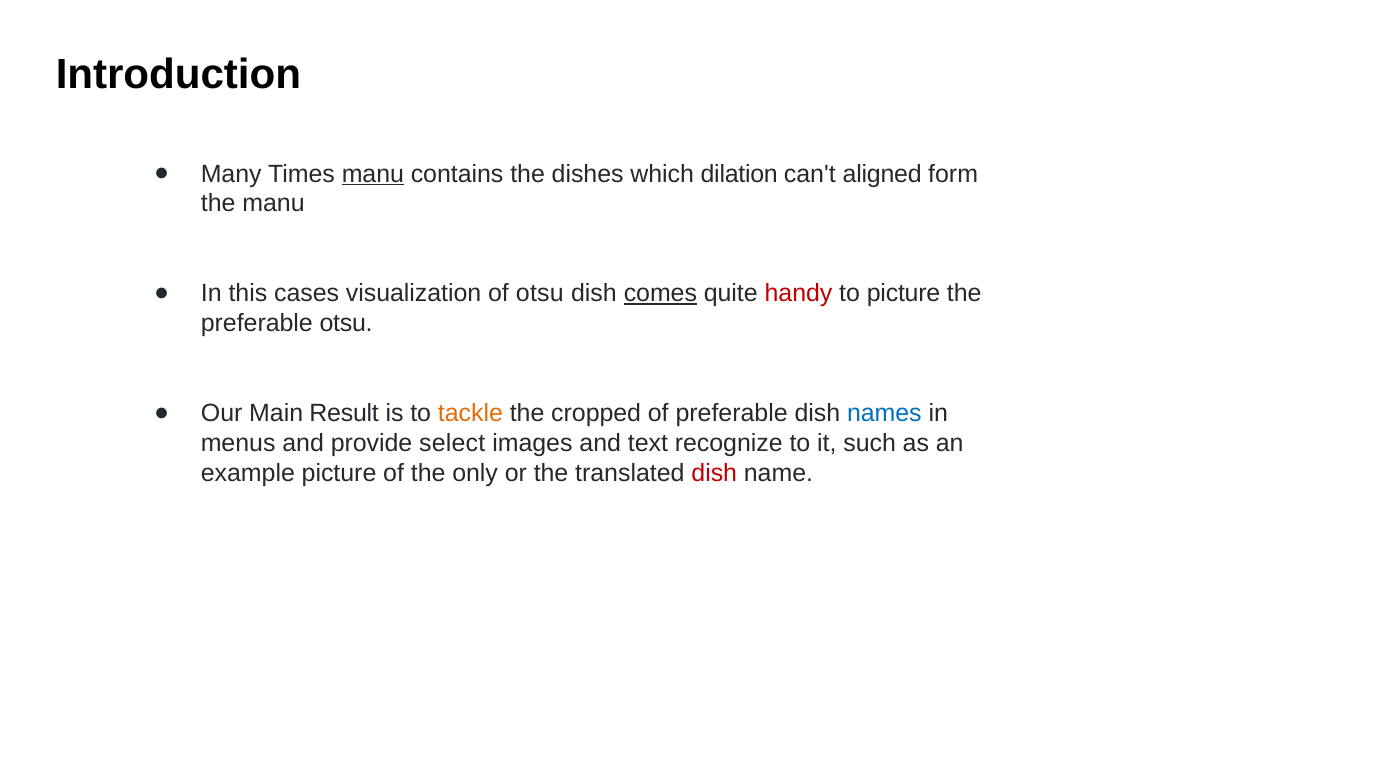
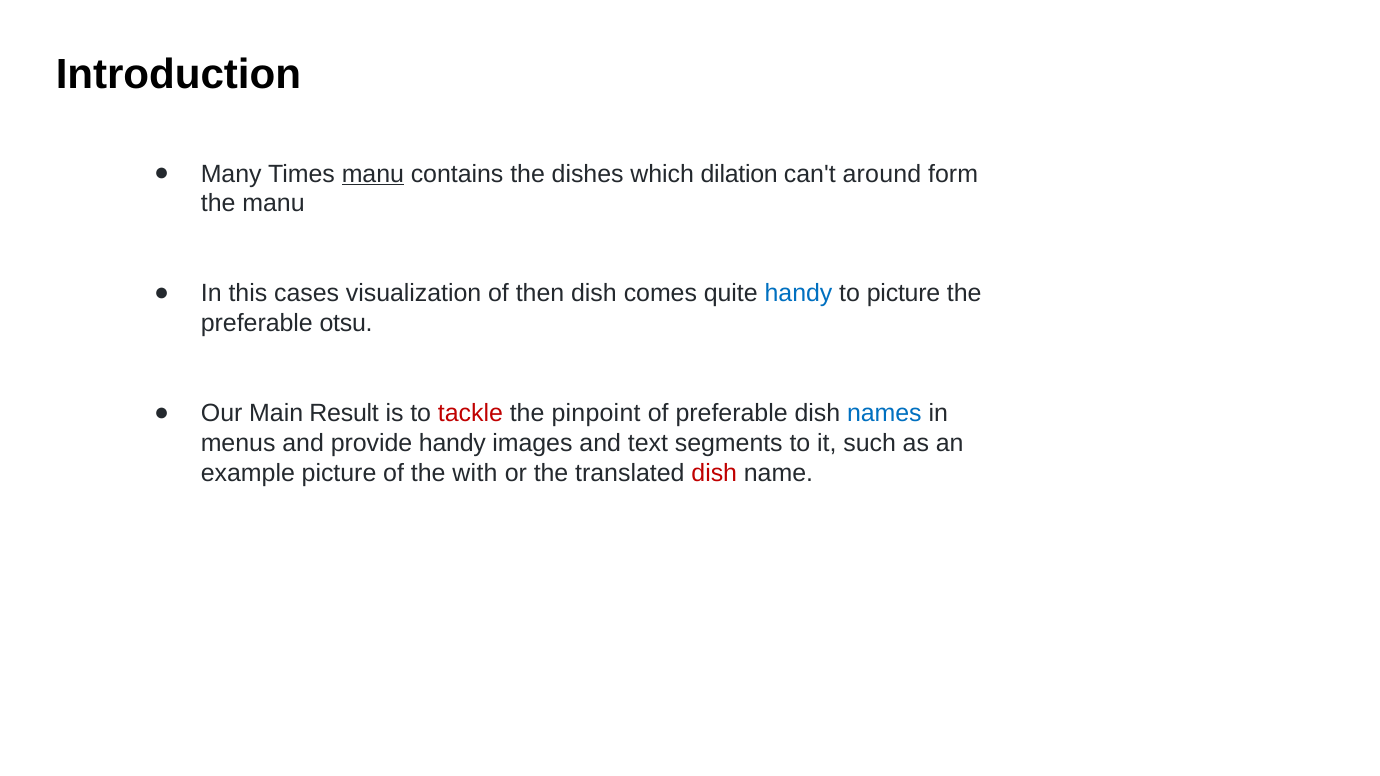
aligned: aligned -> around
of otsu: otsu -> then
comes underline: present -> none
handy at (798, 294) colour: red -> blue
tackle colour: orange -> red
cropped: cropped -> pinpoint
provide select: select -> handy
recognize: recognize -> segments
only: only -> with
